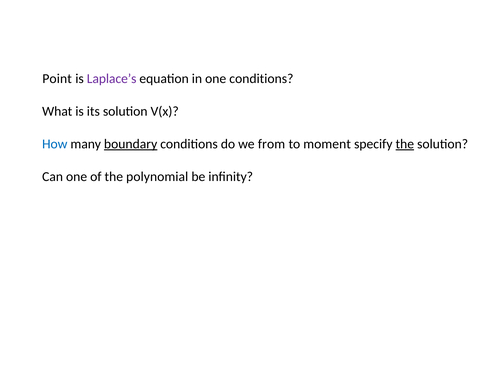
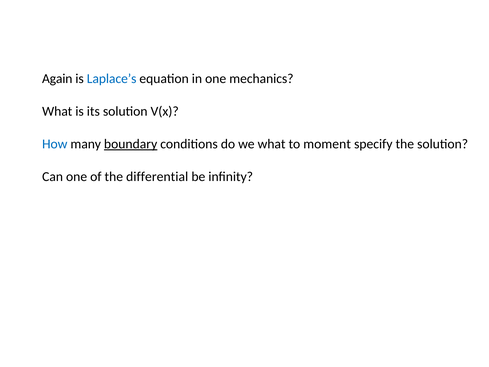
Point: Point -> Again
Laplace’s colour: purple -> blue
one conditions: conditions -> mechanics
we from: from -> what
the at (405, 144) underline: present -> none
polynomial: polynomial -> differential
